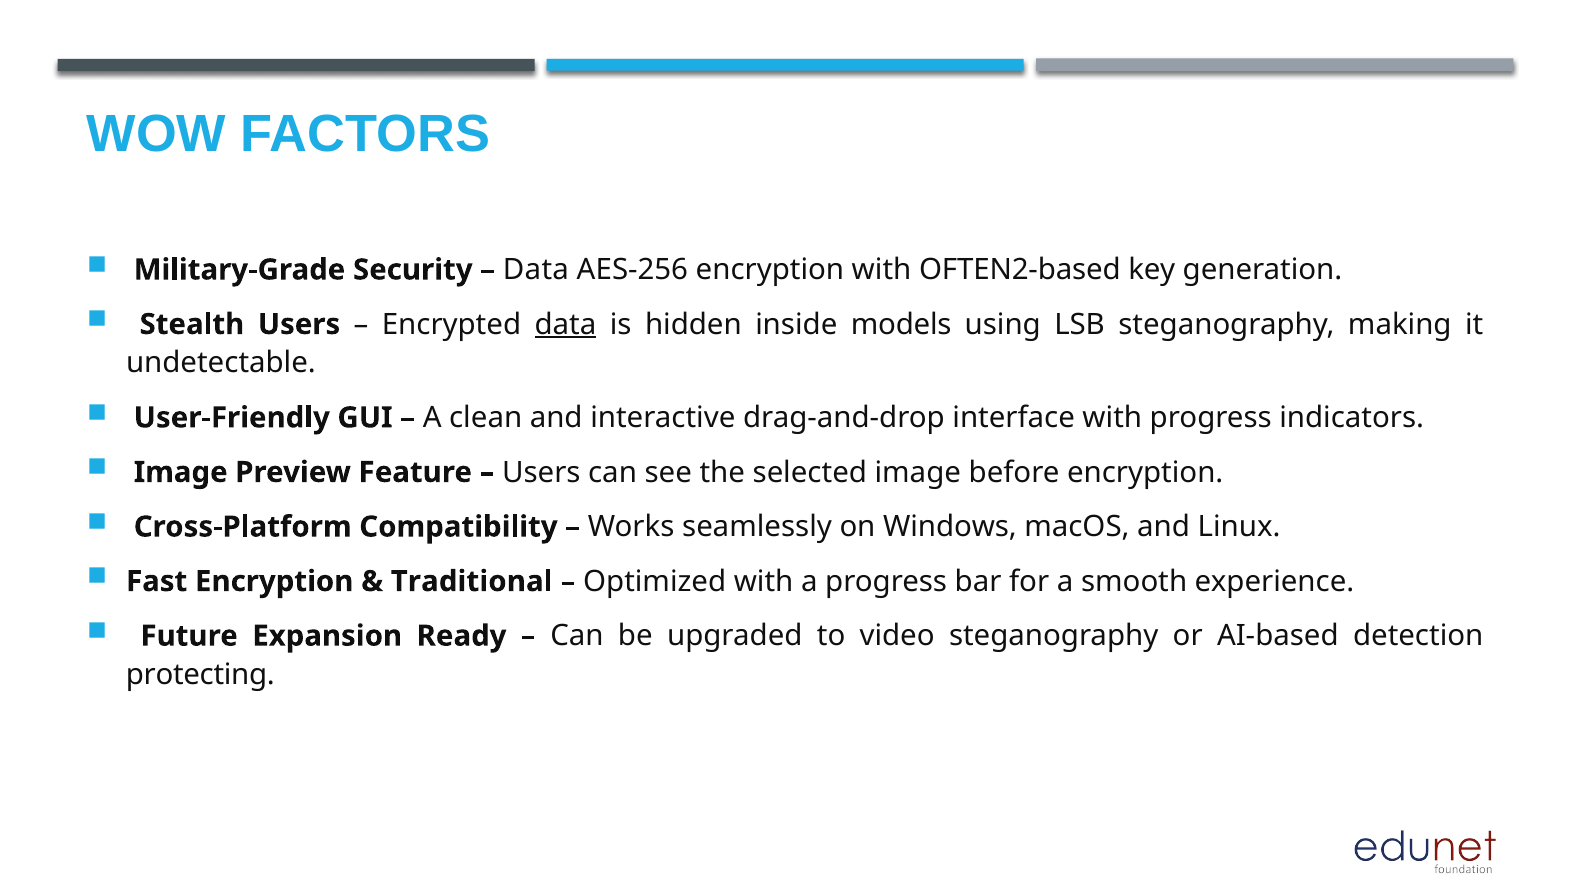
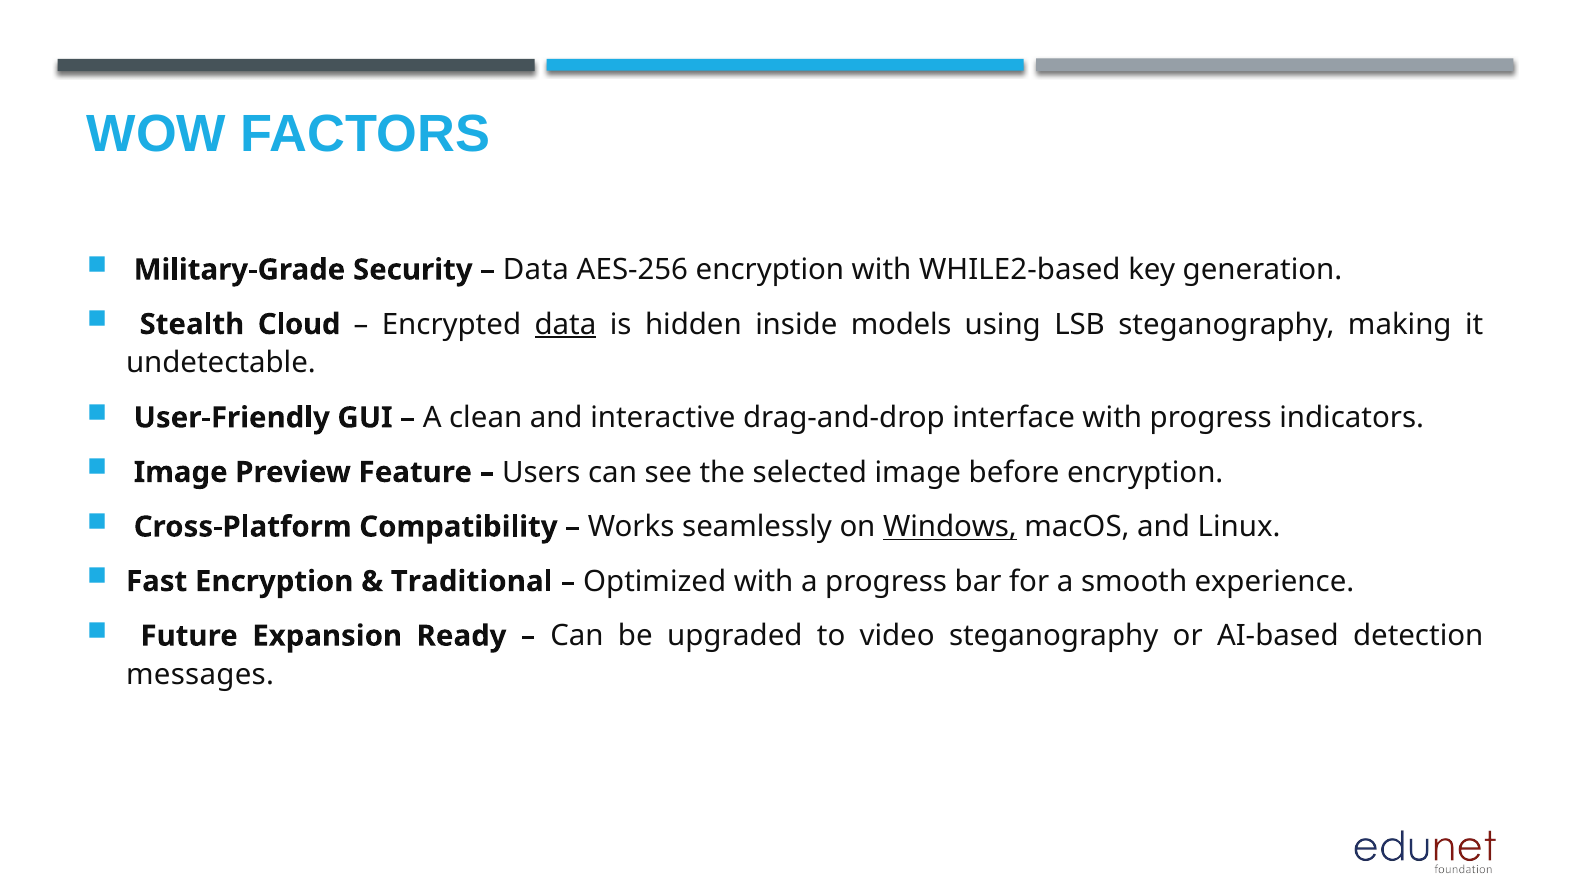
OFTEN2-based: OFTEN2-based -> WHILE2-based
Stealth Users: Users -> Cloud
Windows underline: none -> present
protecting: protecting -> messages
